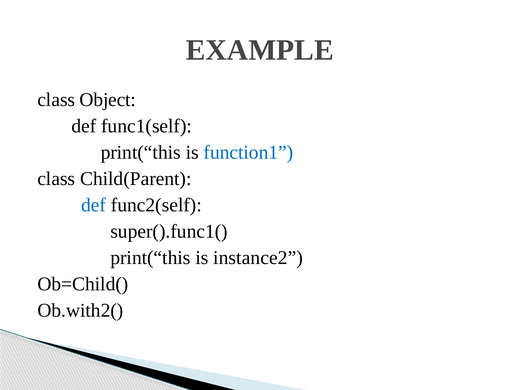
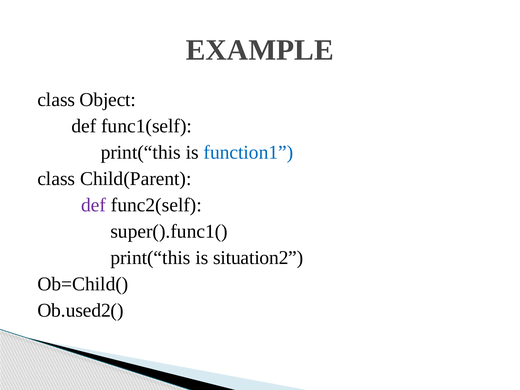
def at (94, 205) colour: blue -> purple
instance2: instance2 -> situation2
Ob.with2(: Ob.with2( -> Ob.used2(
